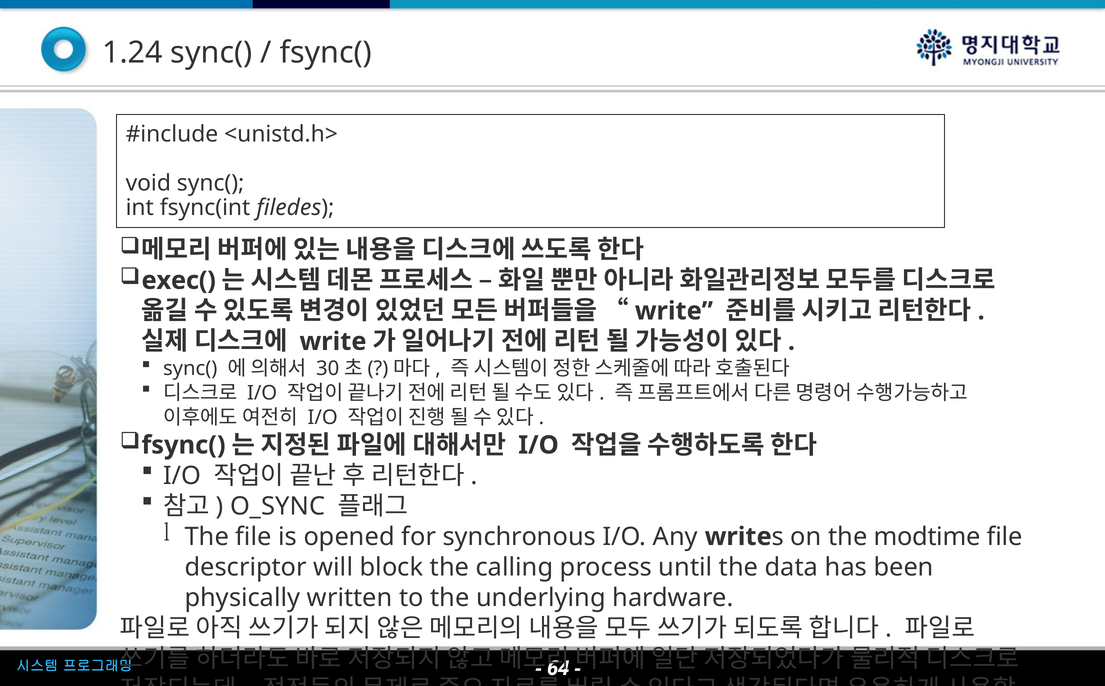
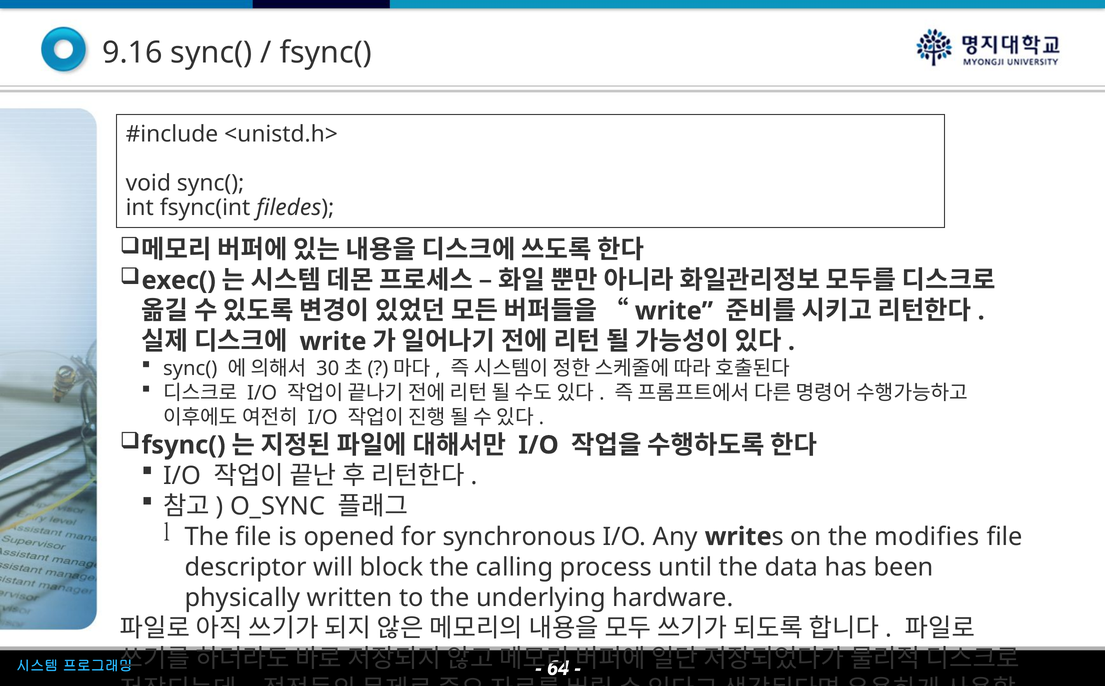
1.24: 1.24 -> 9.16
modtime: modtime -> modifies
